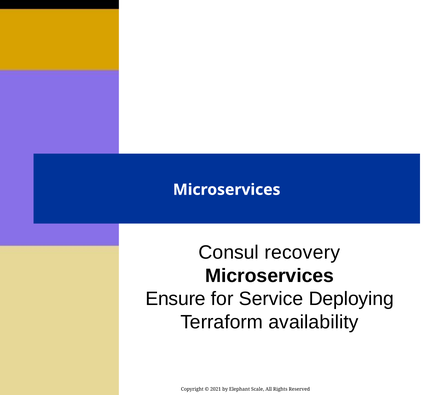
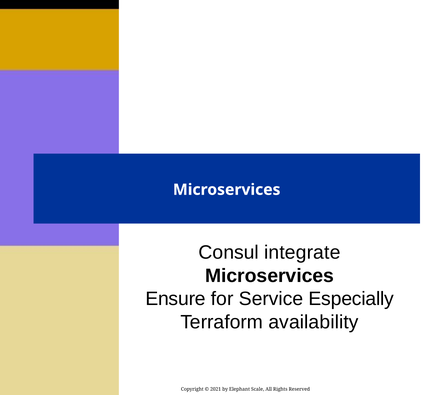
recovery: recovery -> integrate
Deploying: Deploying -> Especially
